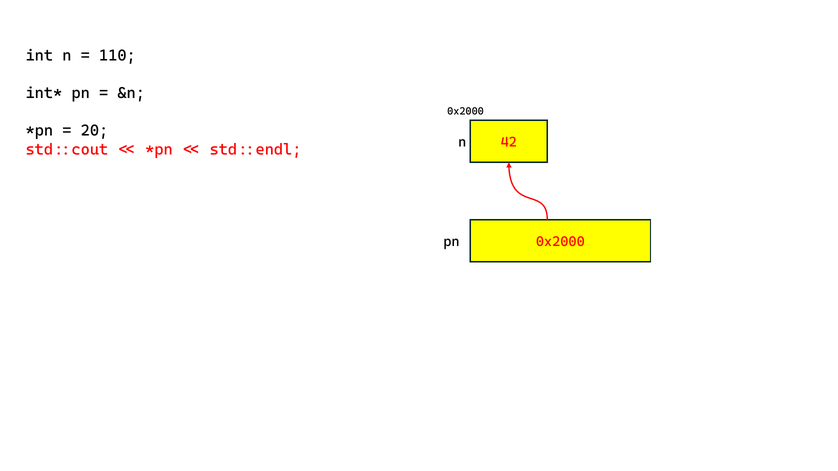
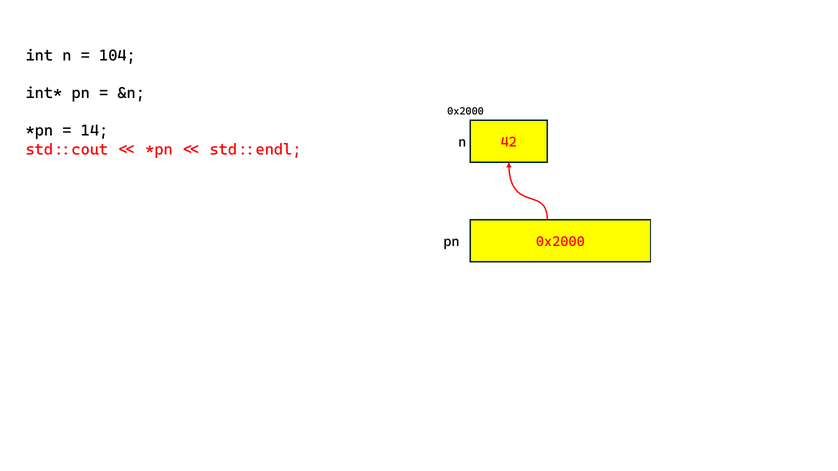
110: 110 -> 104
20: 20 -> 14
